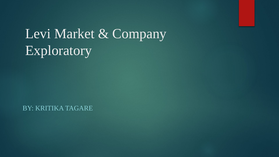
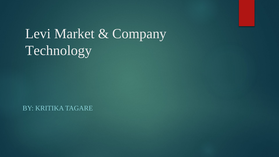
Exploratory: Exploratory -> Technology
